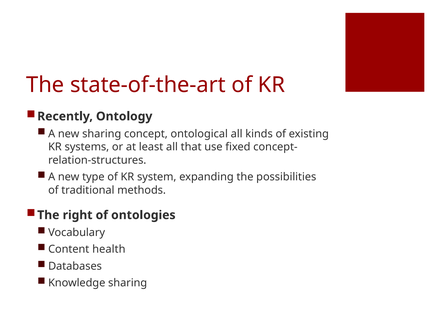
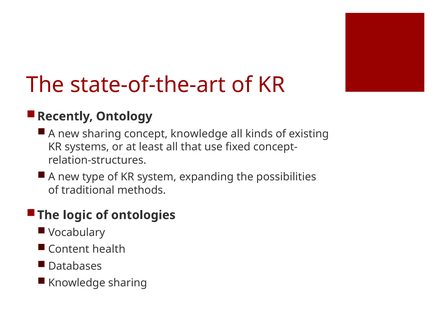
concept ontological: ontological -> knowledge
right: right -> logic
